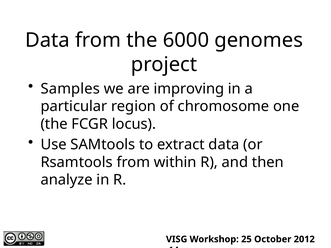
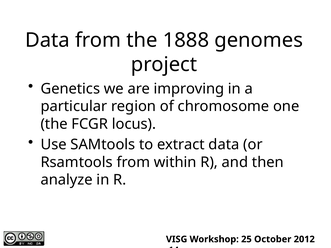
6000: 6000 -> 1888
Samples: Samples -> Genetics
